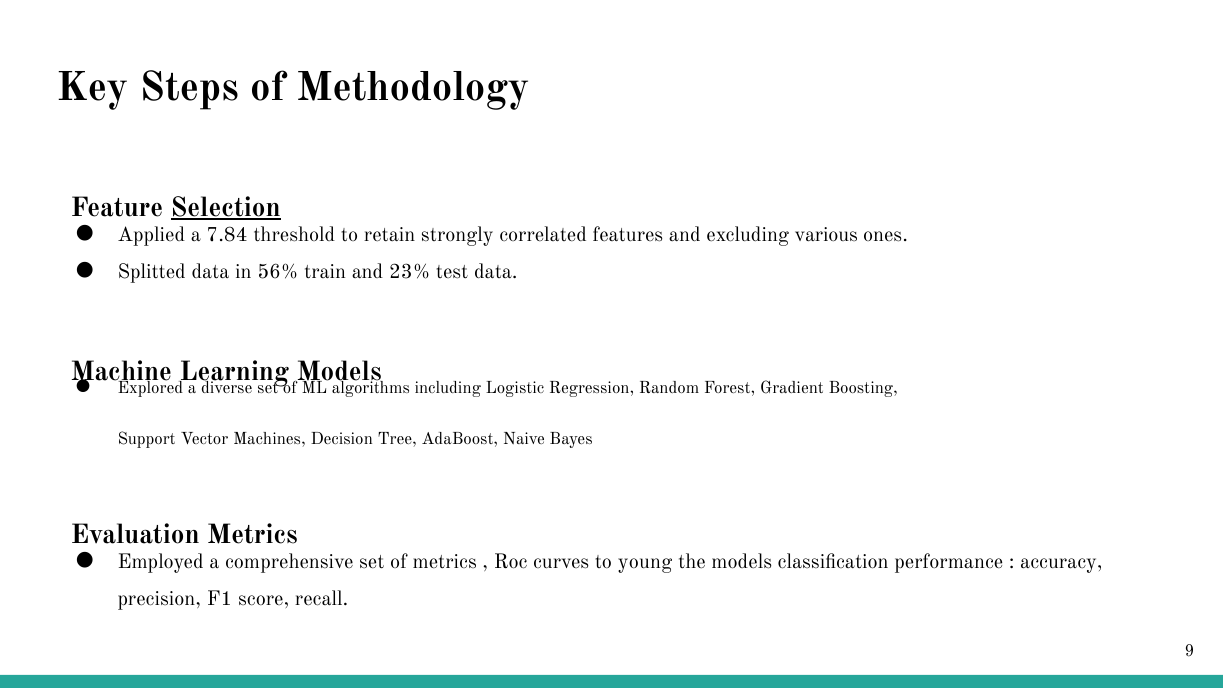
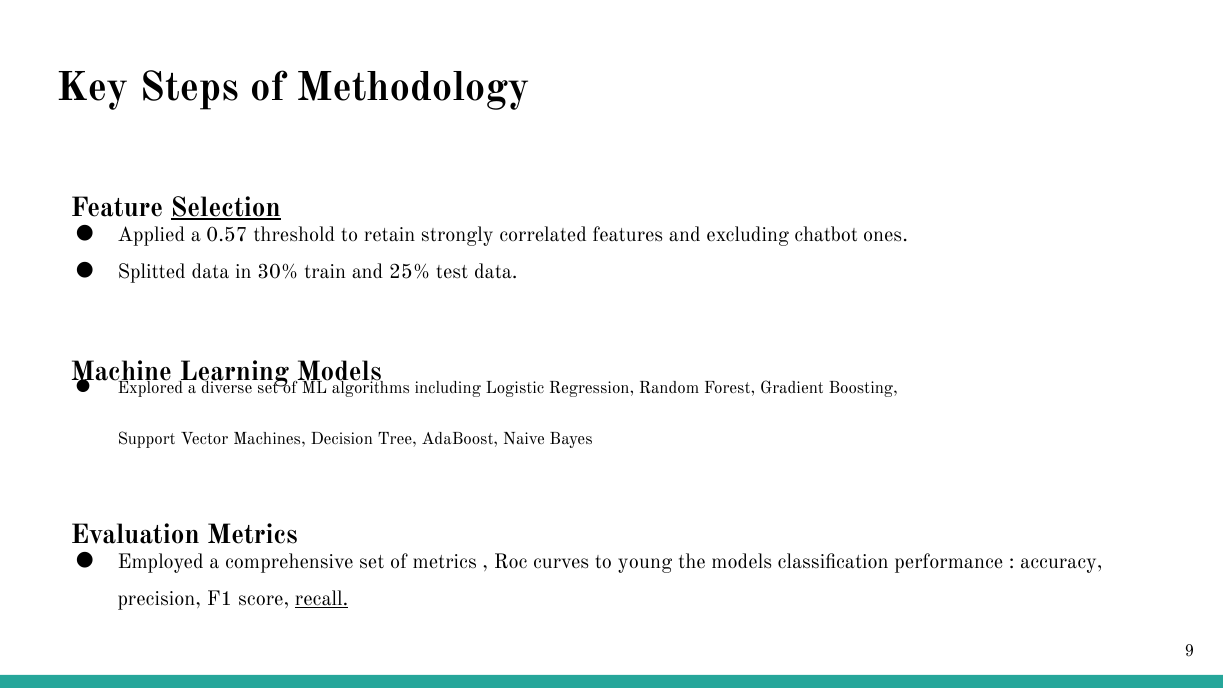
7.84: 7.84 -> 0.57
various: various -> chatbot
56%: 56% -> 30%
23%: 23% -> 25%
recall underline: none -> present
